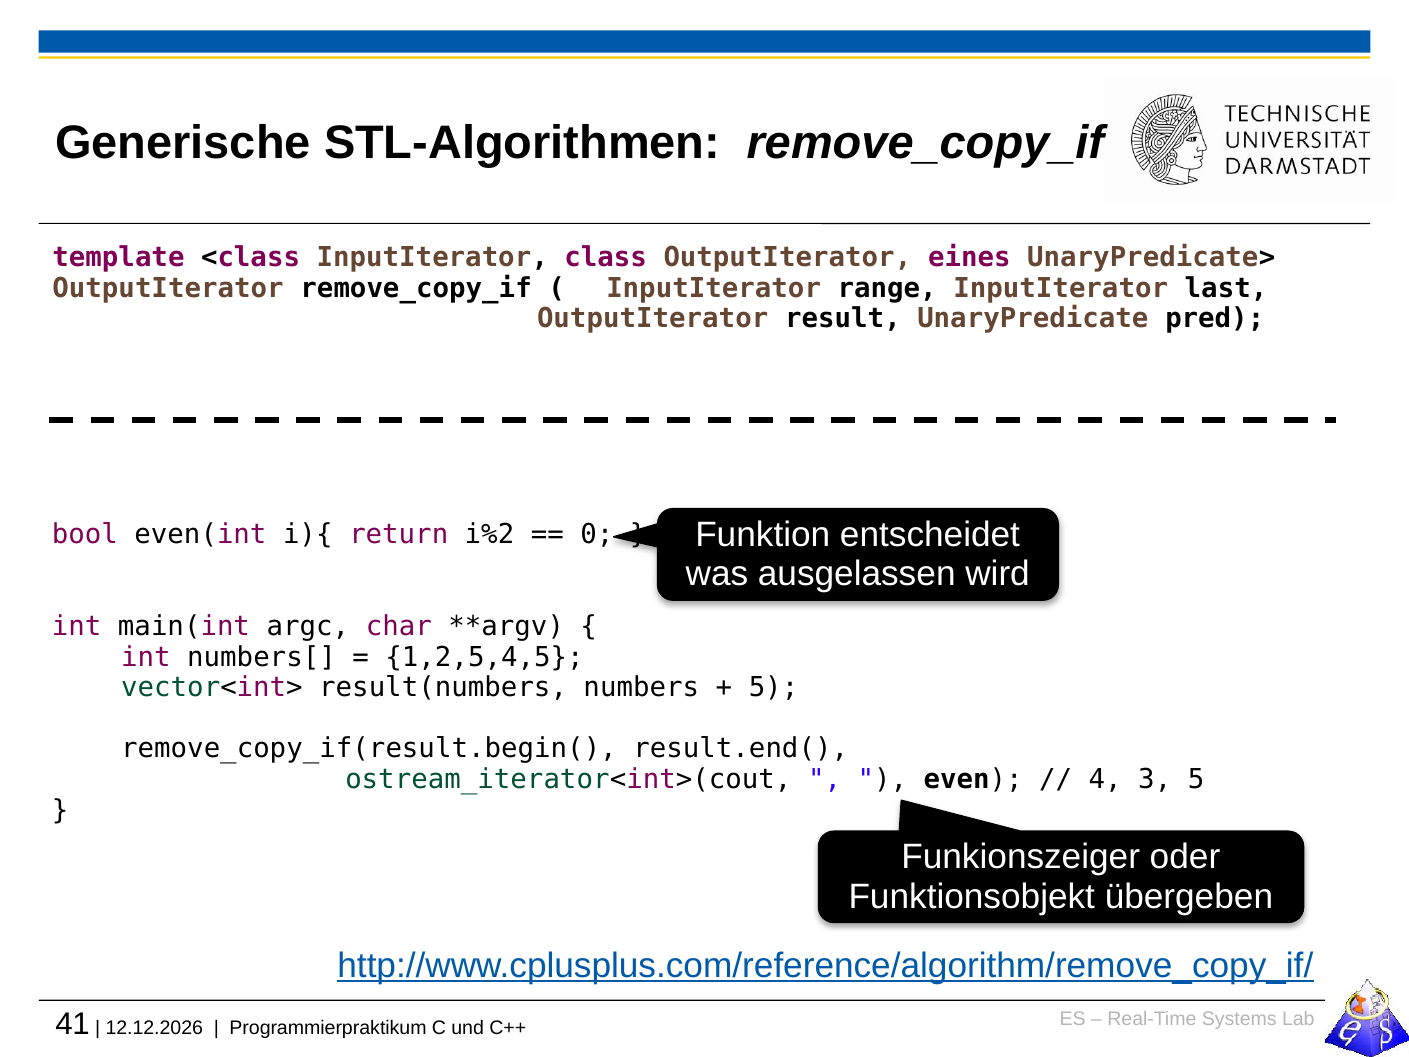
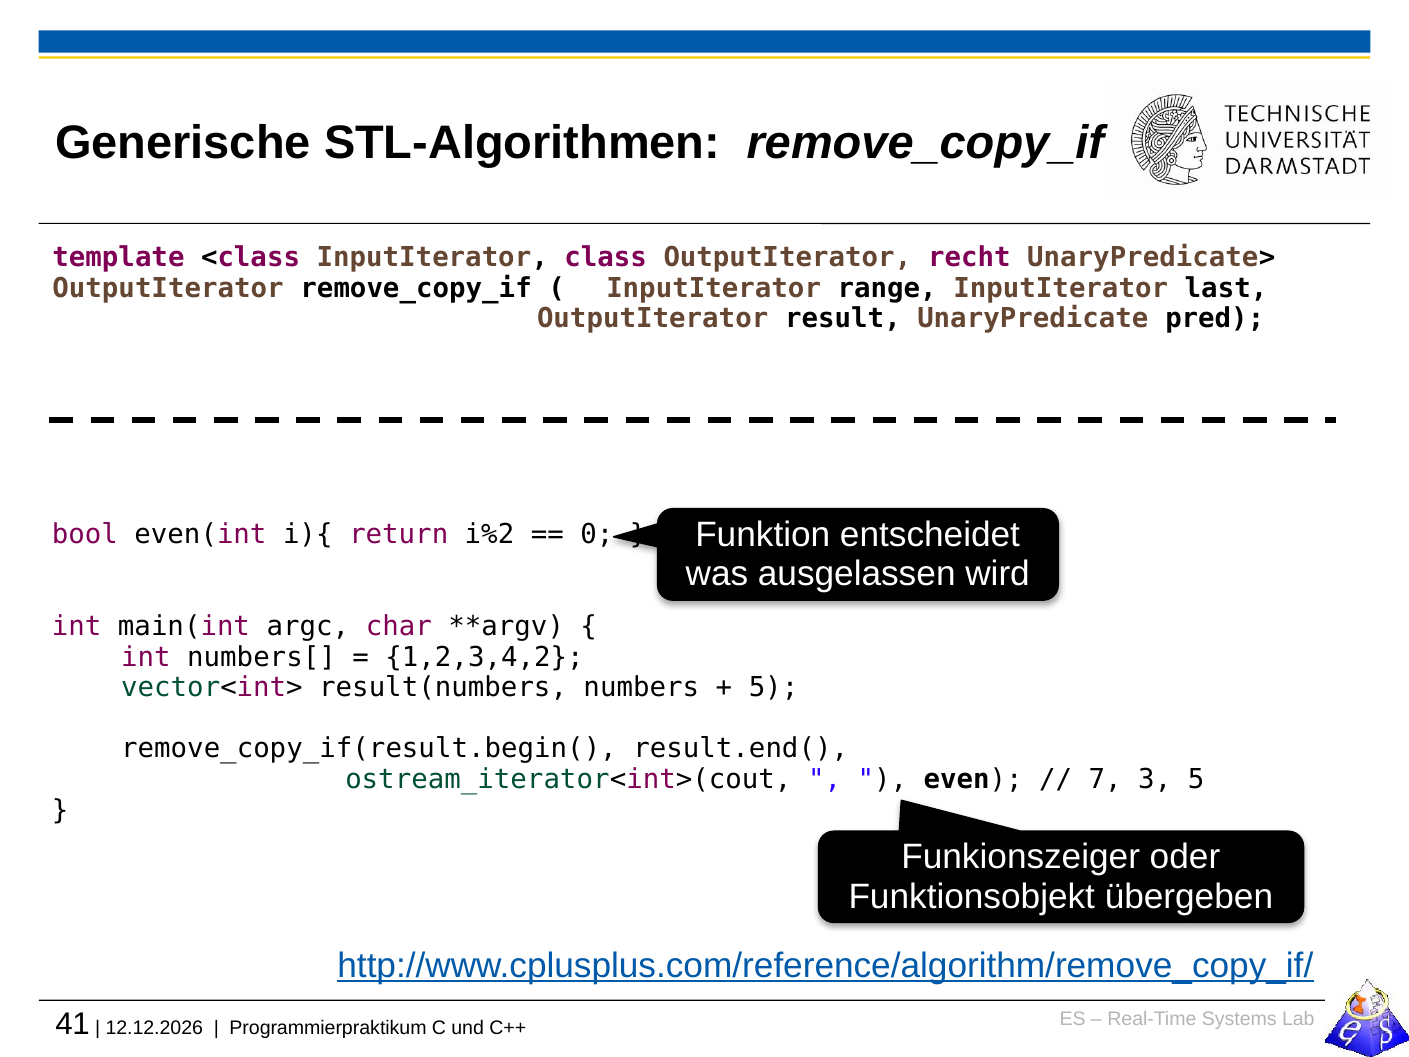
eines: eines -> recht
1,2,5,4,5: 1,2,5,4,5 -> 1,2,3,4,2
4: 4 -> 7
